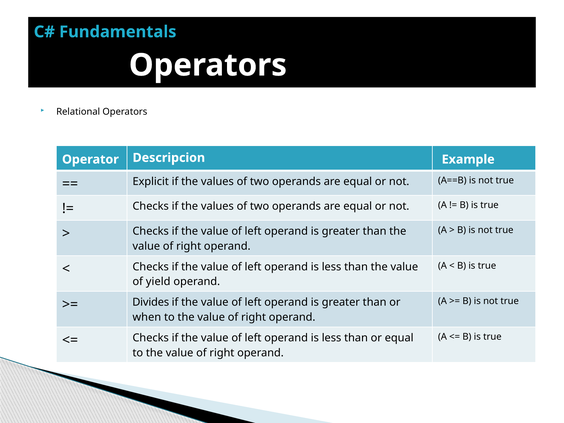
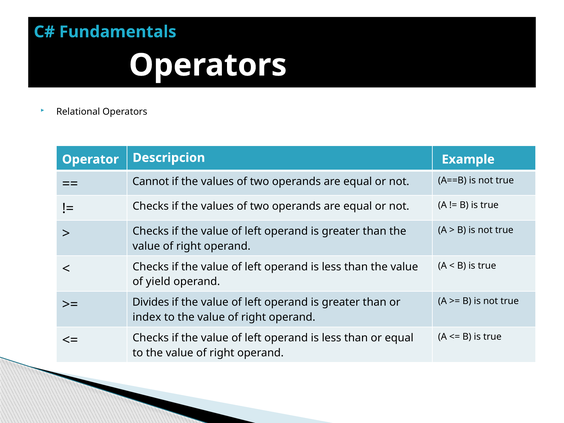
Explicit: Explicit -> Cannot
when: when -> index
